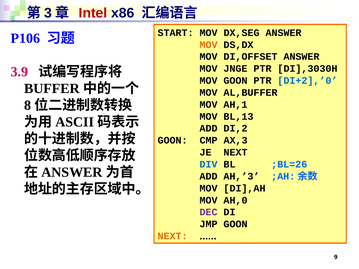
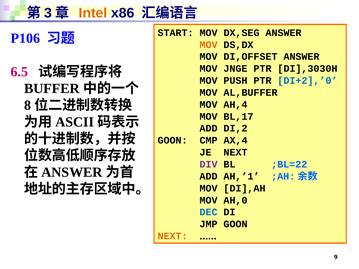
Intel colour: red -> orange
3.9: 3.9 -> 6.5
MOV GOON: GOON -> PUSH
AH,1: AH,1 -> AH,4
BL,13: BL,13 -> BL,17
AX,3: AX,3 -> AX,4
DIV colour: blue -> purple
;BL=26: ;BL=26 -> ;BL=22
AH,’3: AH,’3 -> AH,’1
DEC colour: purple -> blue
